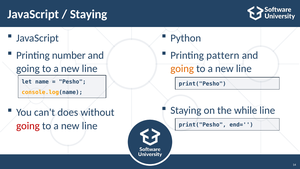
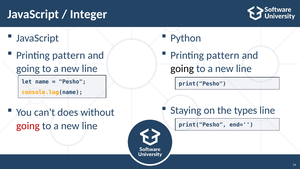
Staying at (89, 14): Staying -> Integer
number at (69, 55): number -> pattern
going at (182, 69) colour: orange -> black
while: while -> types
